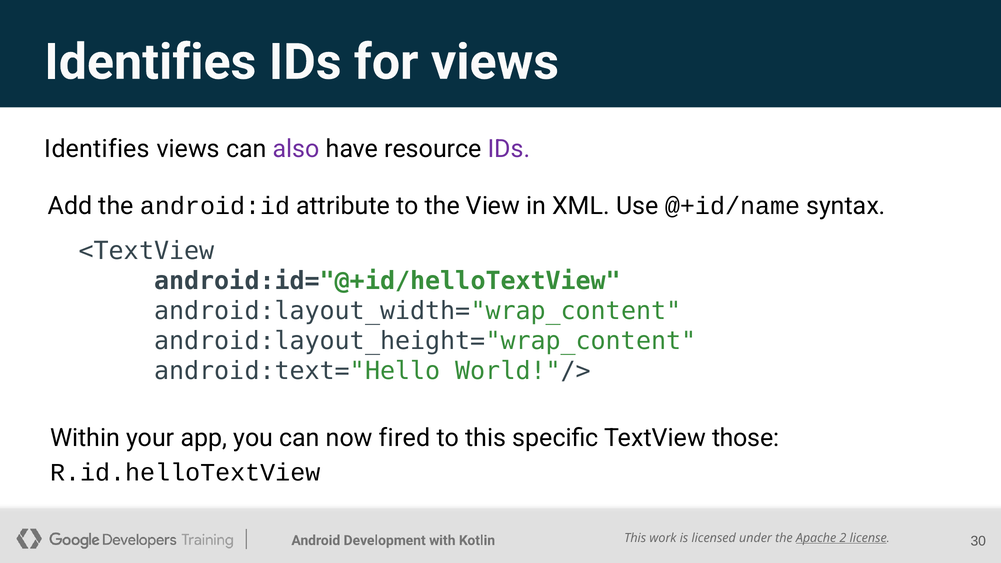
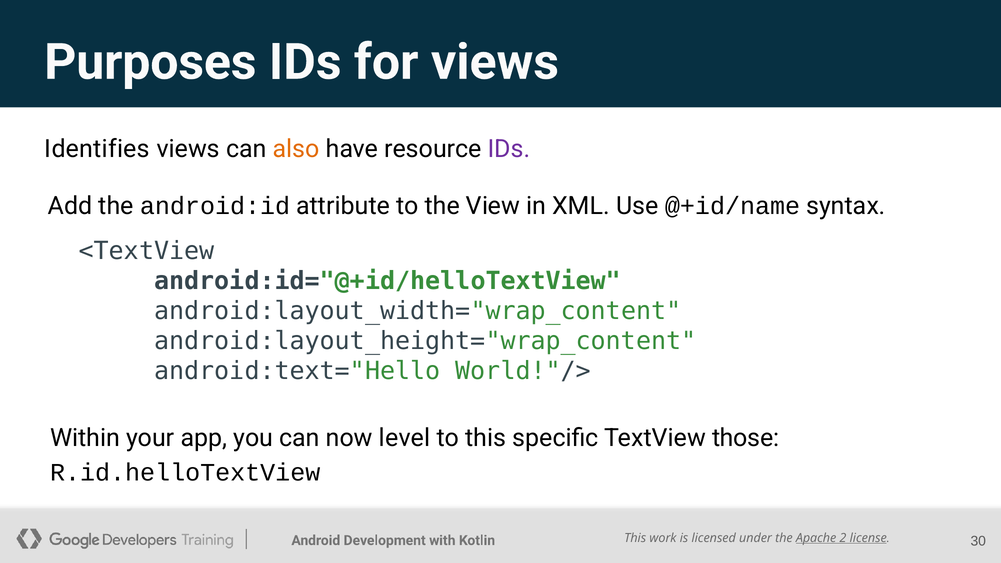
Identifies at (150, 62): Identifies -> Purposes
also colour: purple -> orange
fired: fired -> level
